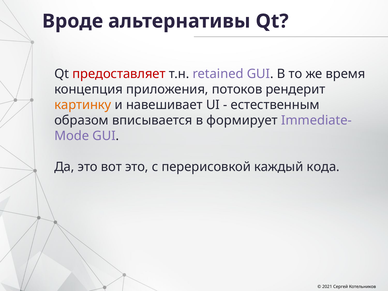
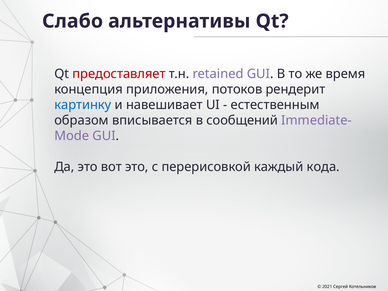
Вроде: Вроде -> Слабо
картинку colour: orange -> blue
формирует: формирует -> сообщений
